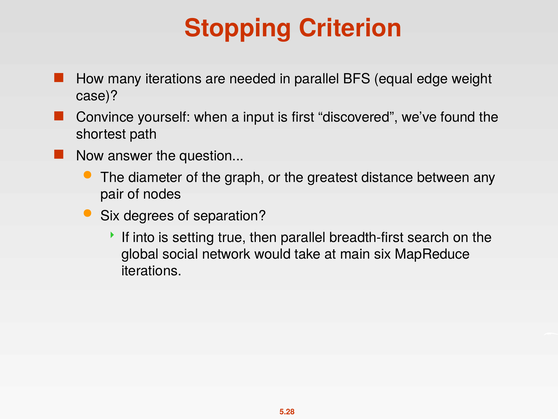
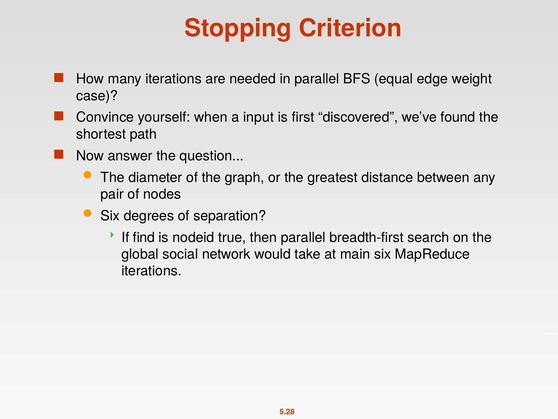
into: into -> find
setting: setting -> nodeid
